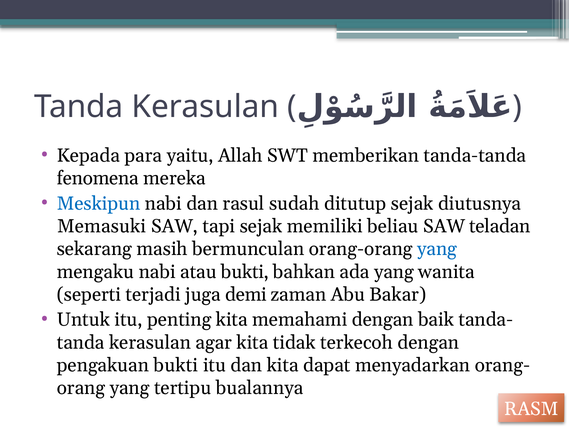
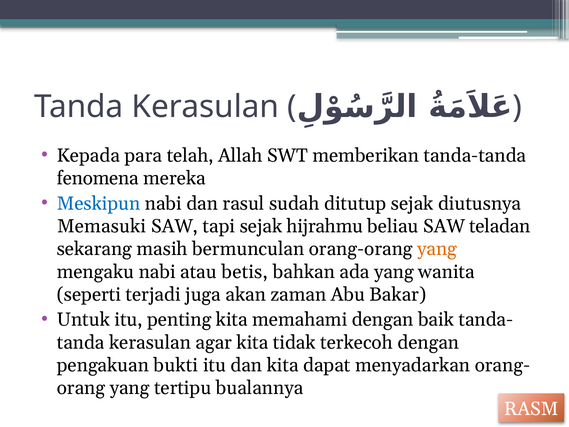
yaitu: yaitu -> telah
memiliki: memiliki -> hijrahmu
yang at (437, 249) colour: blue -> orange
atau bukti: bukti -> betis
demi: demi -> akan
